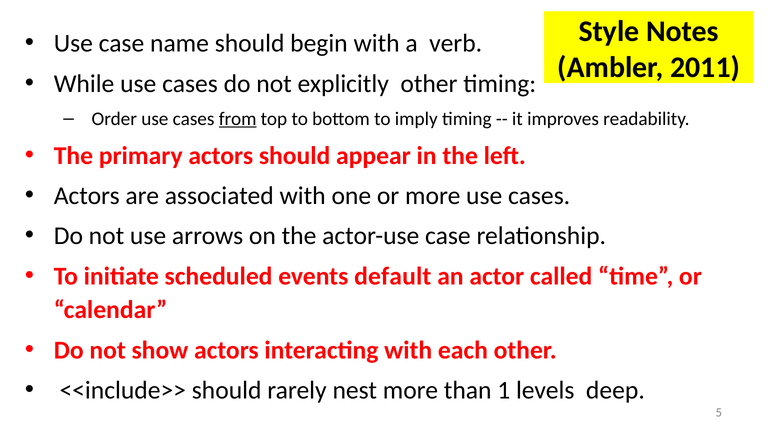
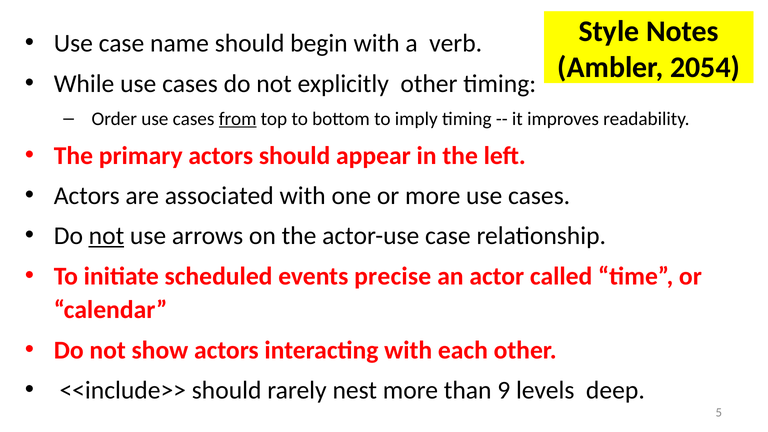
2011: 2011 -> 2054
not at (106, 236) underline: none -> present
default: default -> precise
1: 1 -> 9
